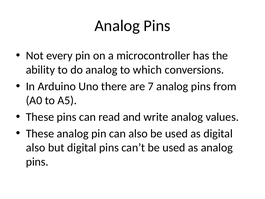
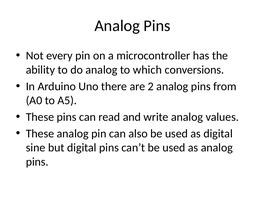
7: 7 -> 2
also at (36, 147): also -> sine
